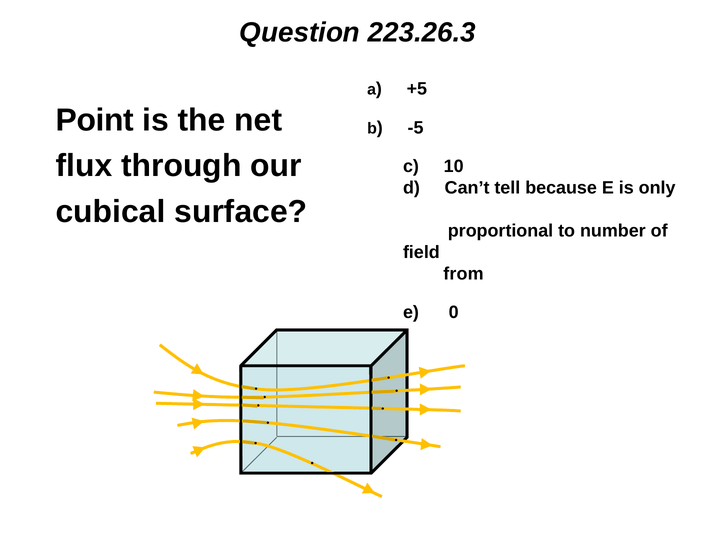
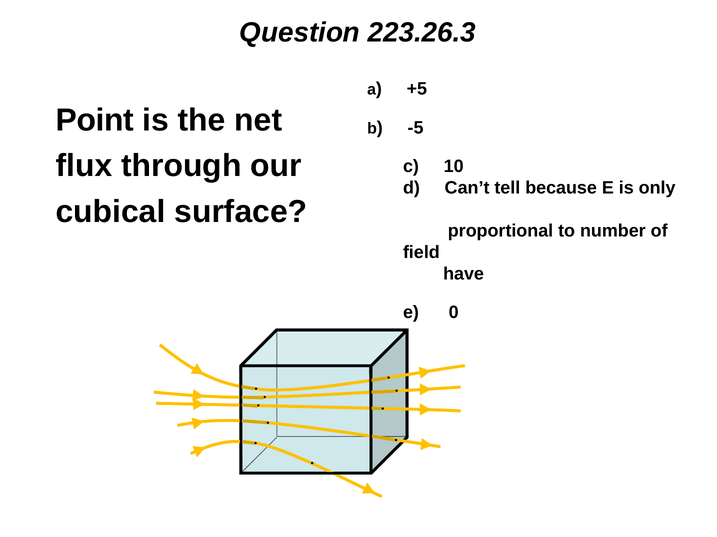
from: from -> have
